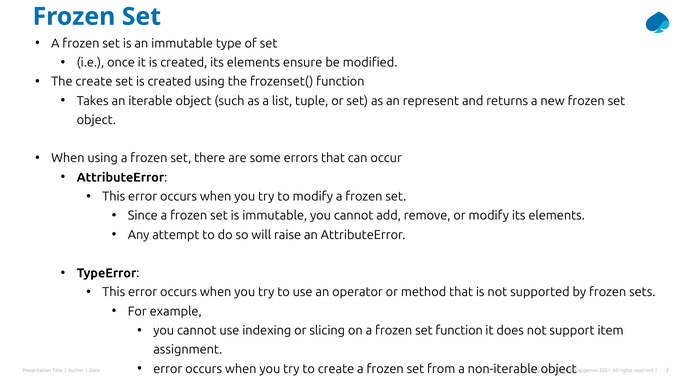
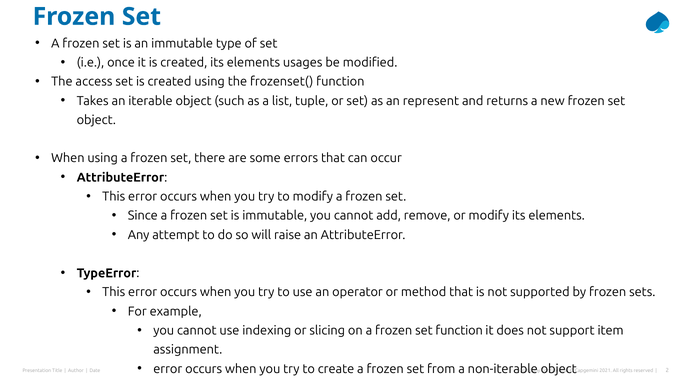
ensure: ensure -> usages
The create: create -> access
